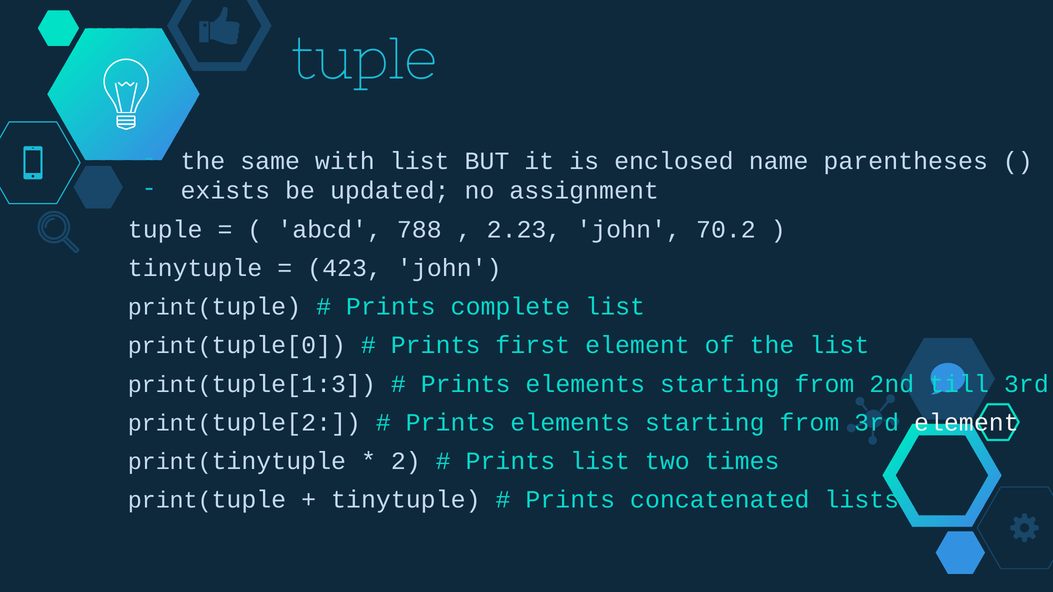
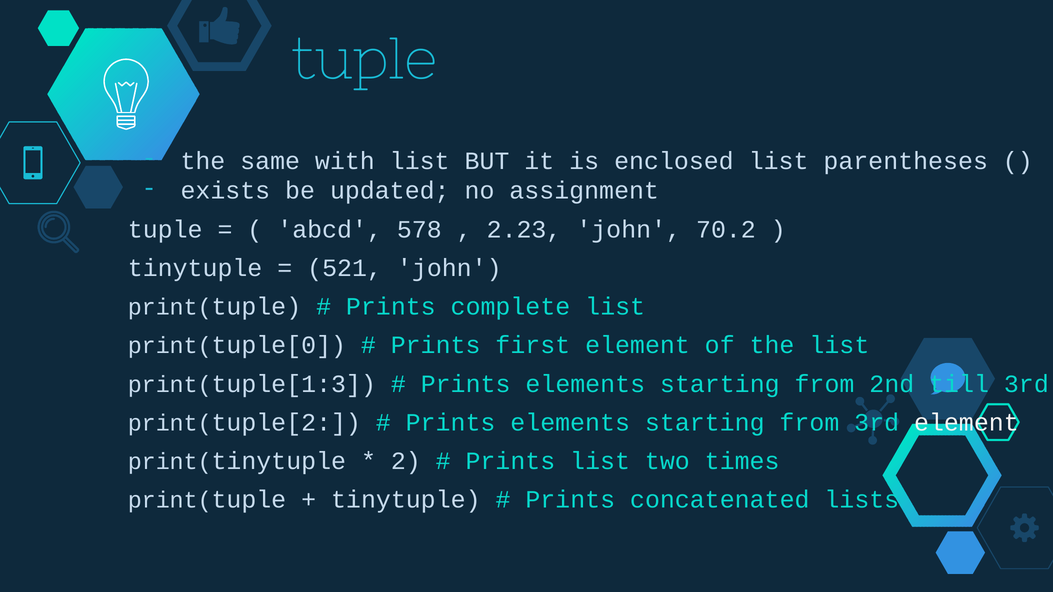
enclosed name: name -> list
788: 788 -> 578
423: 423 -> 521
